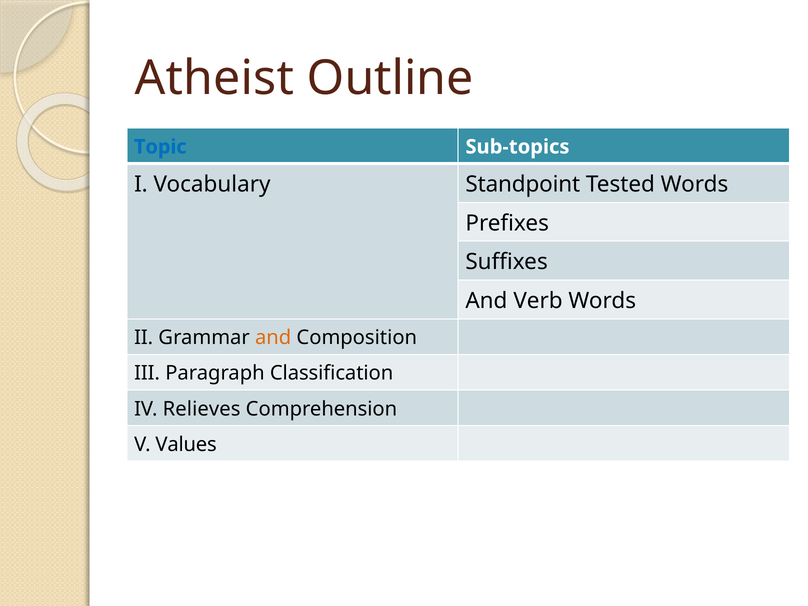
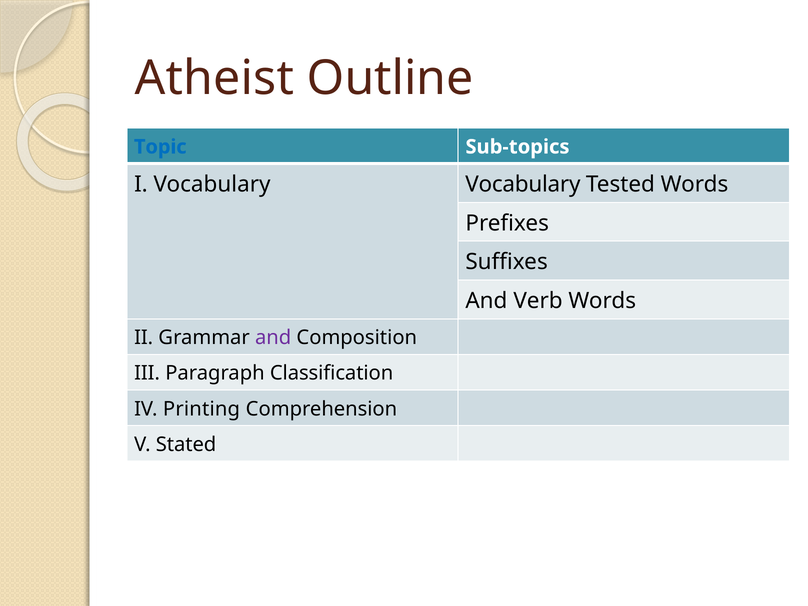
Vocabulary Standpoint: Standpoint -> Vocabulary
and at (273, 338) colour: orange -> purple
Relieves: Relieves -> Printing
Values: Values -> Stated
